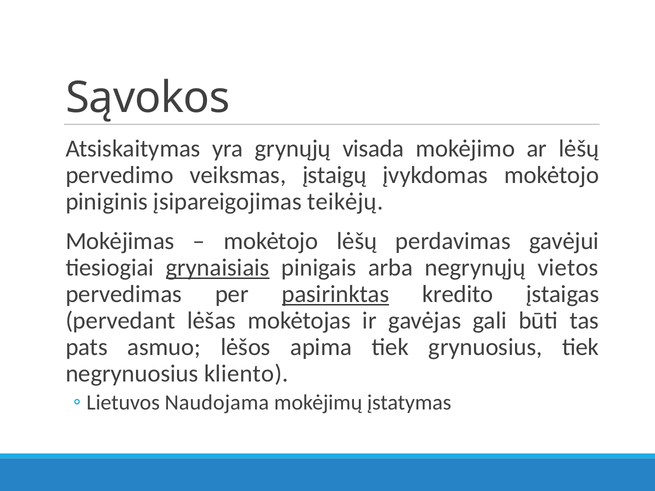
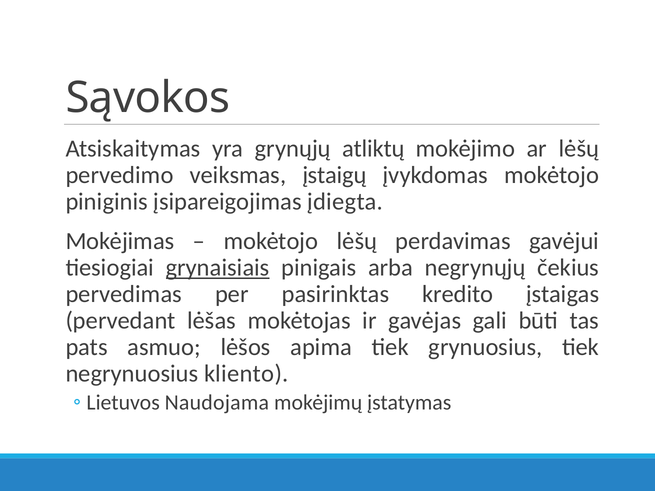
visada: visada -> atliktų
teikėjų: teikėjų -> įdiegta
vietos: vietos -> čekius
pasirinktas underline: present -> none
